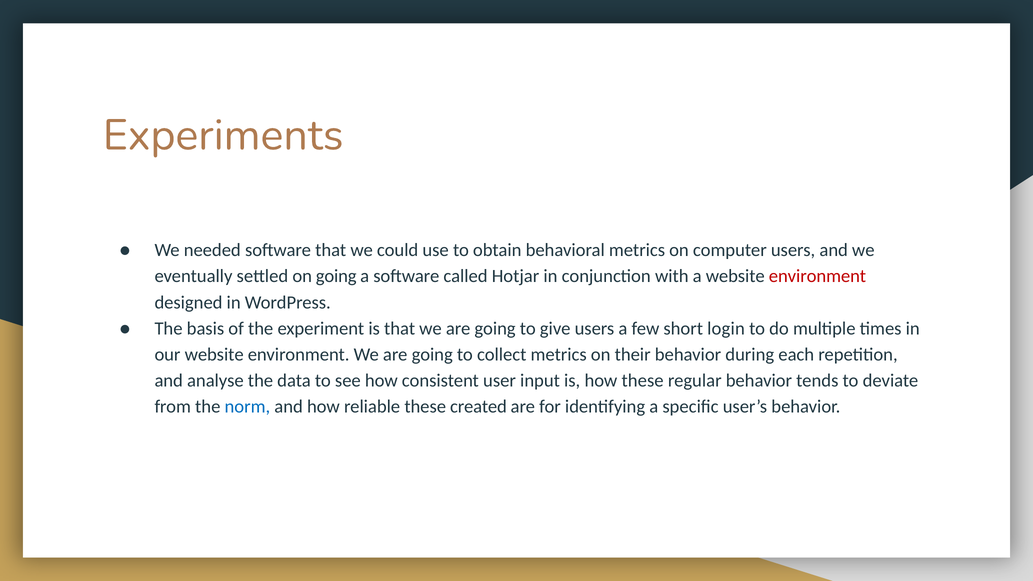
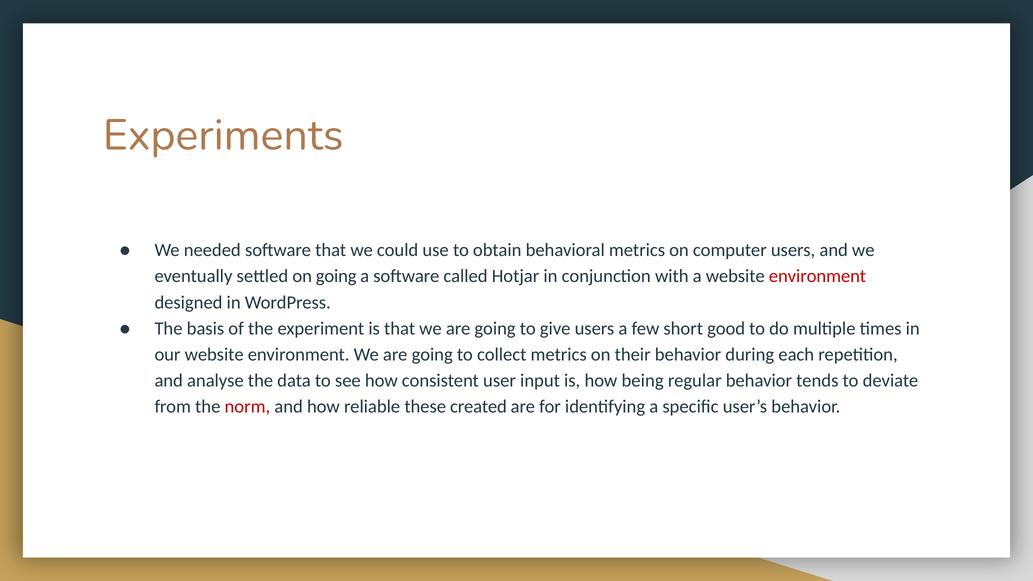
login: login -> good
how these: these -> being
norm colour: blue -> red
